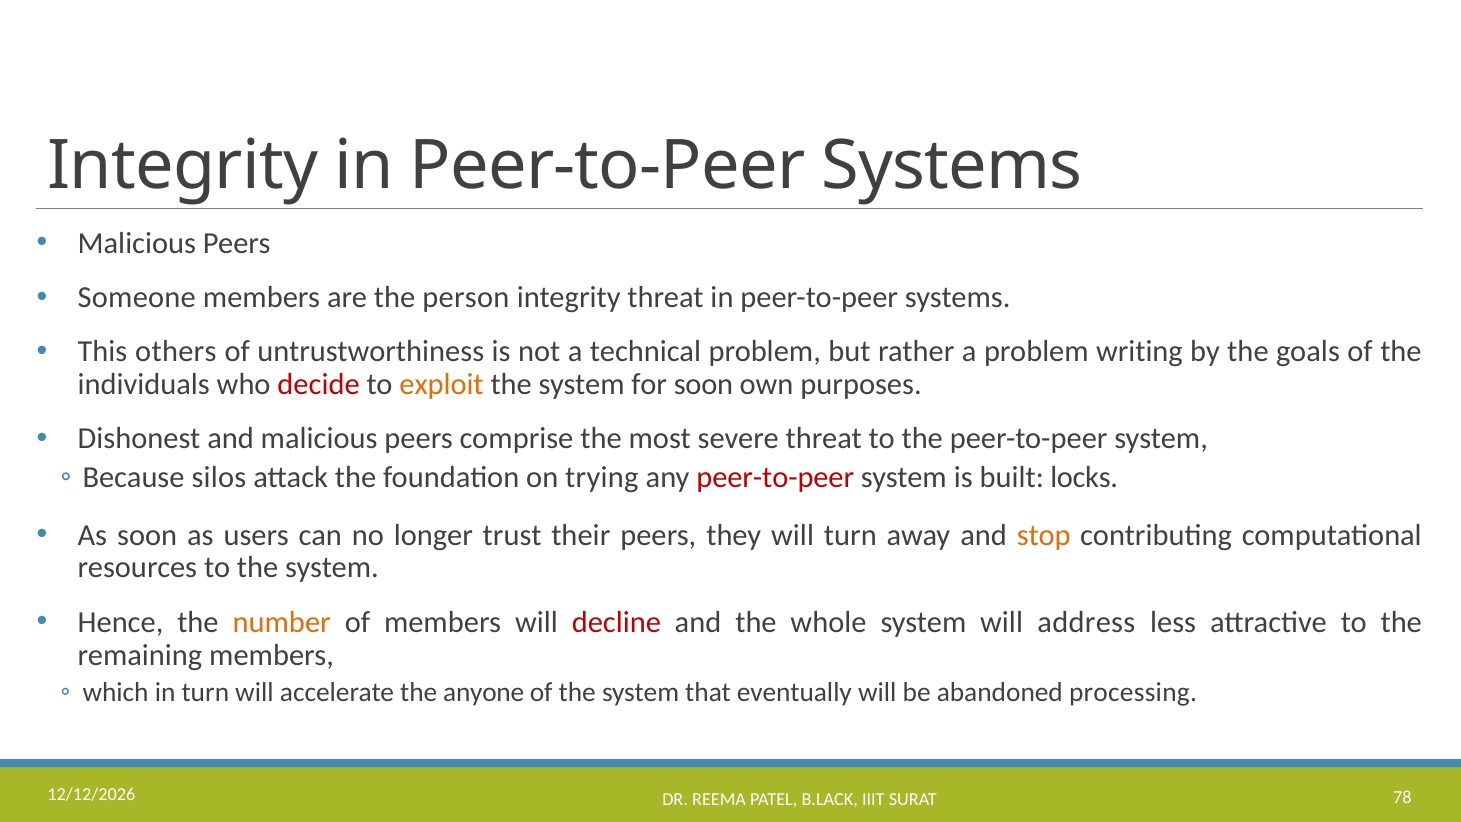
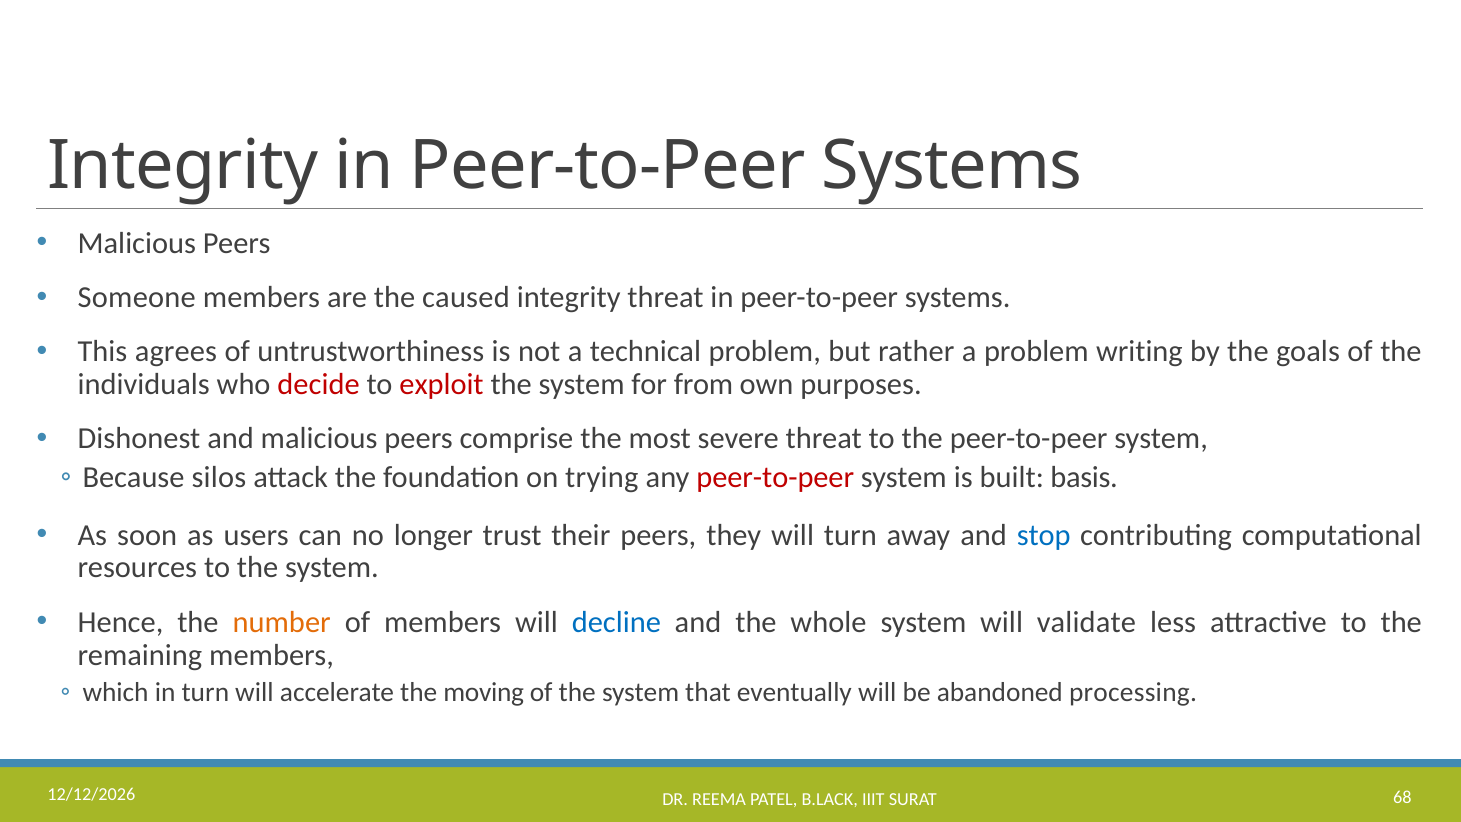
person: person -> caused
others: others -> agrees
exploit colour: orange -> red
for soon: soon -> from
locks: locks -> basis
stop colour: orange -> blue
decline colour: red -> blue
address: address -> validate
anyone: anyone -> moving
78: 78 -> 68
